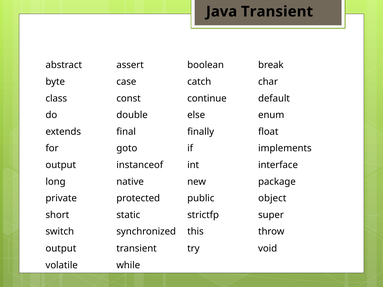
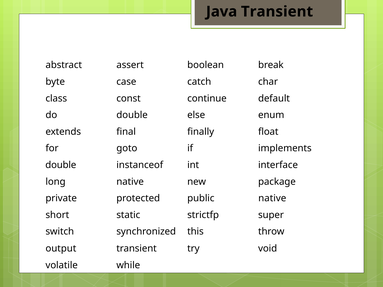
output at (61, 165): output -> double
public object: object -> native
